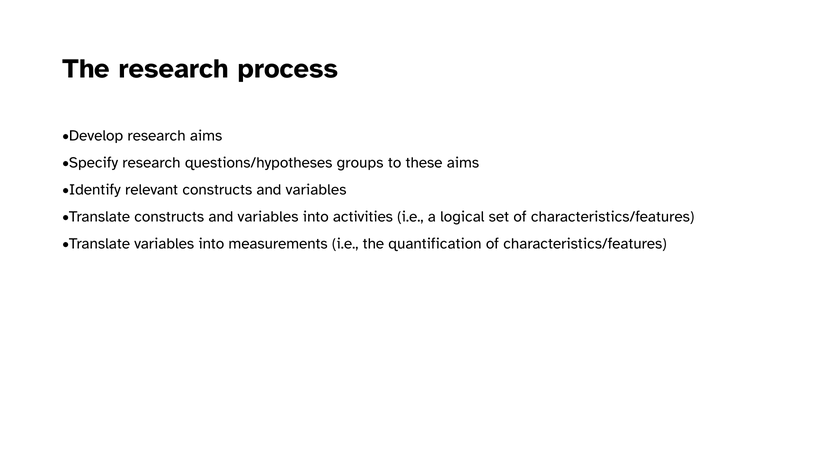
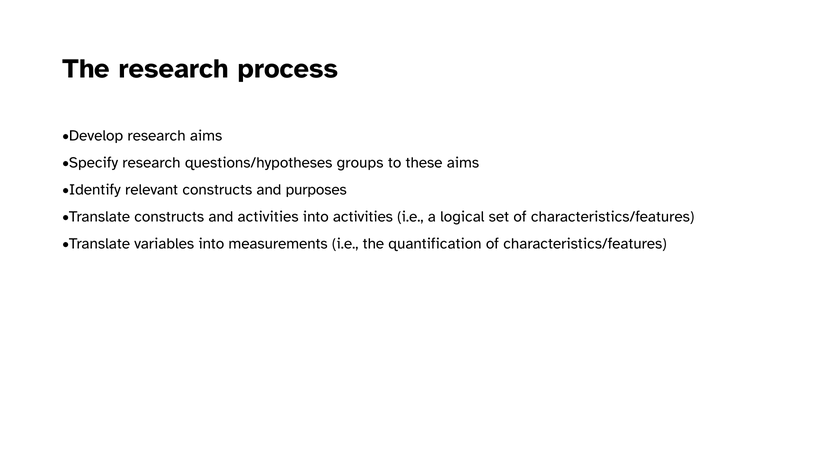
relevant constructs and variables: variables -> purposes
Translate constructs and variables: variables -> activities
